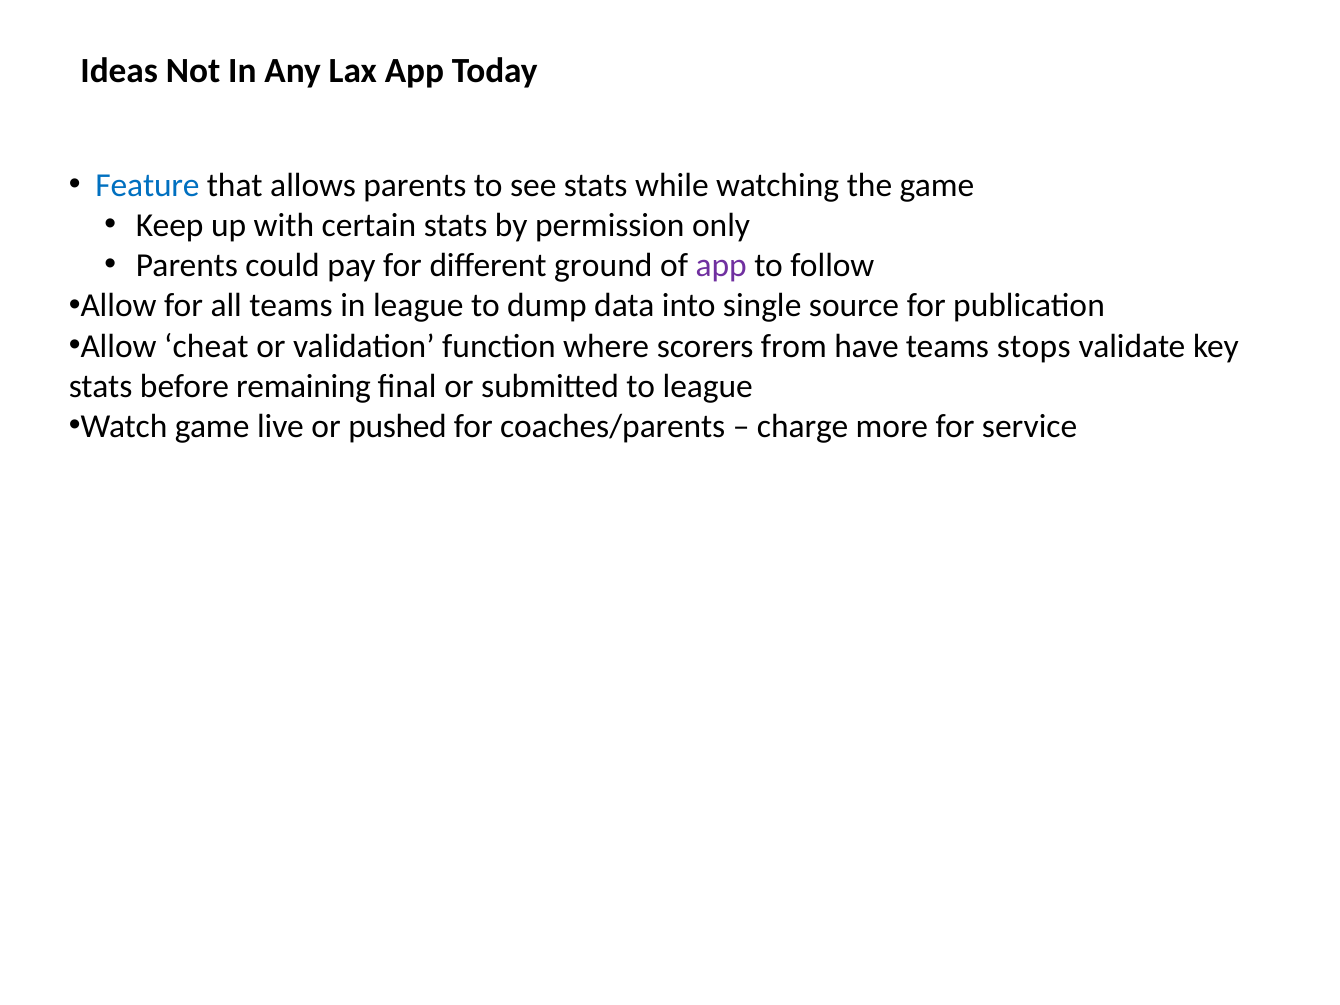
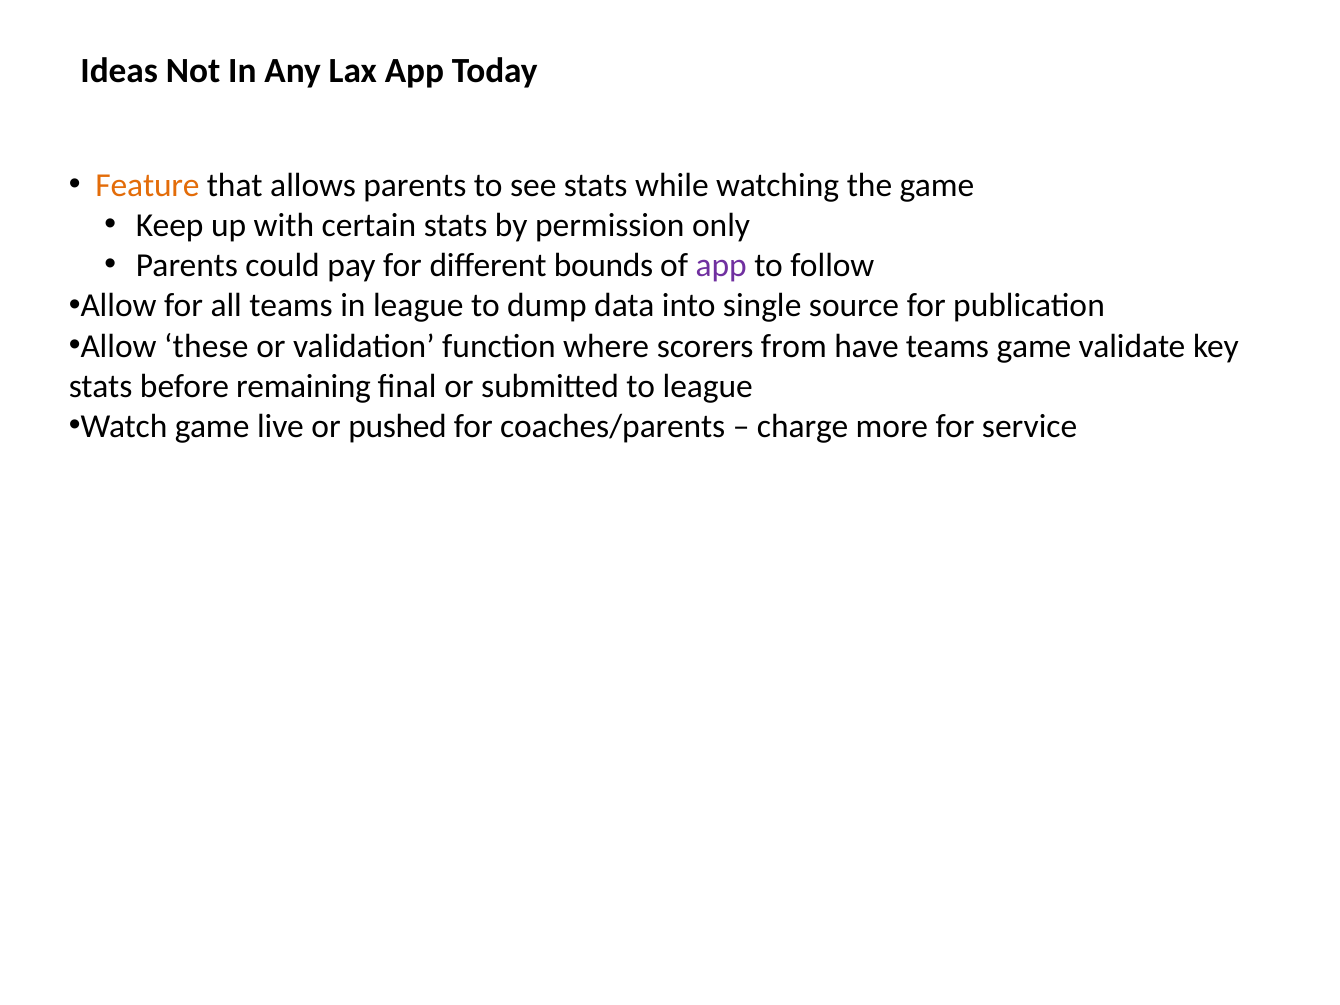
Feature colour: blue -> orange
ground: ground -> bounds
cheat: cheat -> these
teams stops: stops -> game
